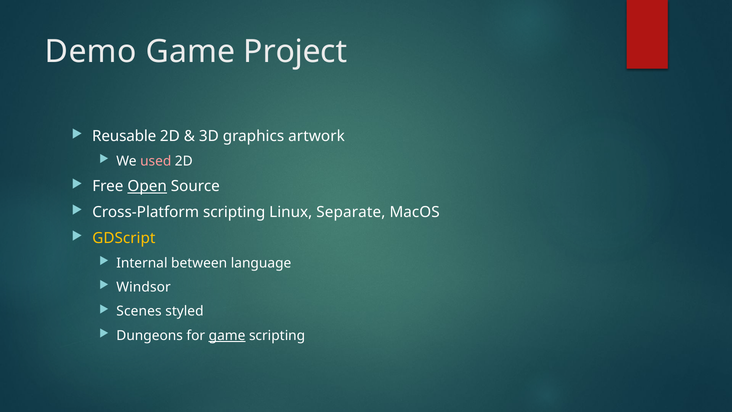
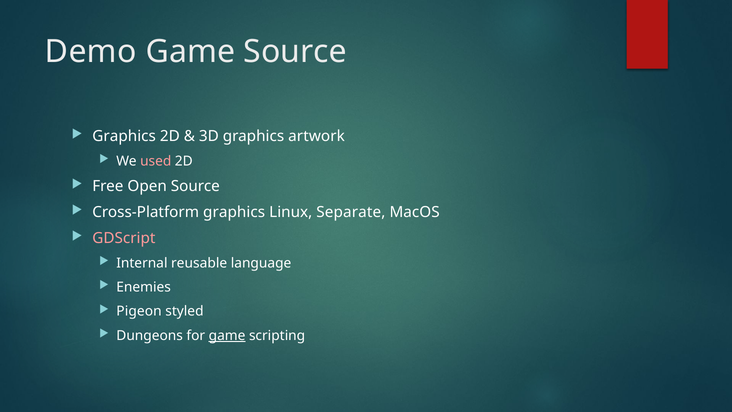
Game Project: Project -> Source
Reusable at (124, 136): Reusable -> Graphics
Open underline: present -> none
Cross-Platform scripting: scripting -> graphics
GDScript colour: yellow -> pink
between: between -> reusable
Windsor: Windsor -> Enemies
Scenes: Scenes -> Pigeon
